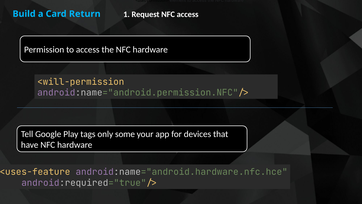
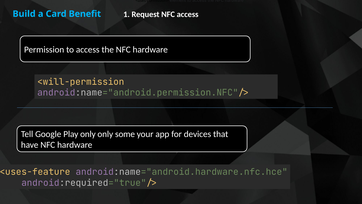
Return: Return -> Benefit
Play tags: tags -> only
